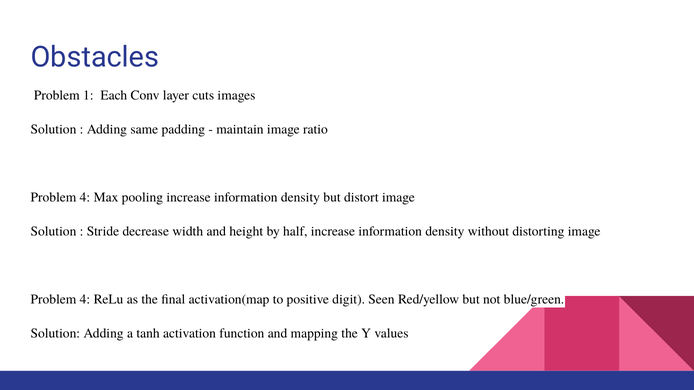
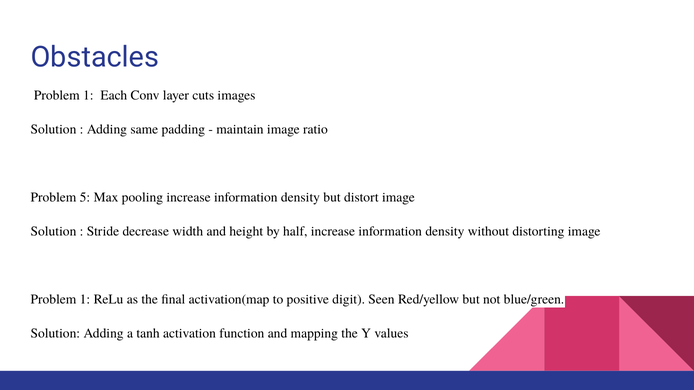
4 at (85, 198): 4 -> 5
4 at (85, 300): 4 -> 1
